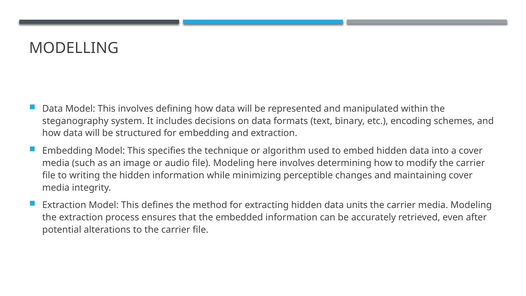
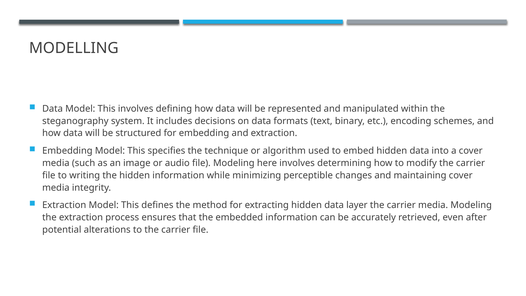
units: units -> layer
